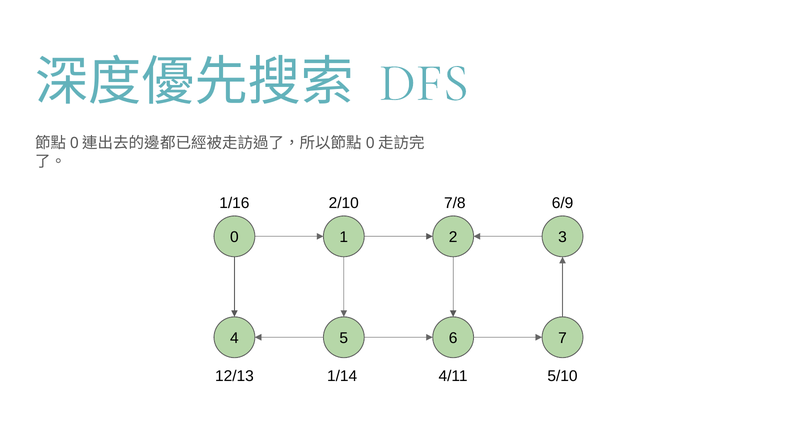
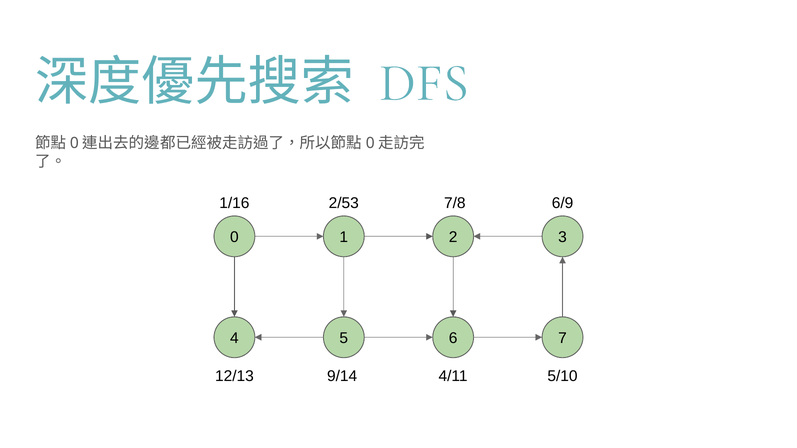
2/10: 2/10 -> 2/53
1/14: 1/14 -> 9/14
